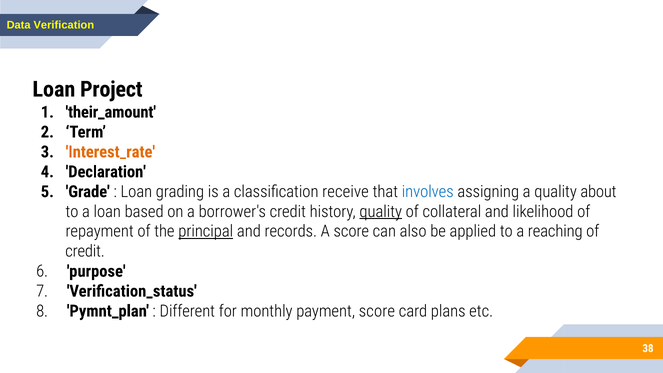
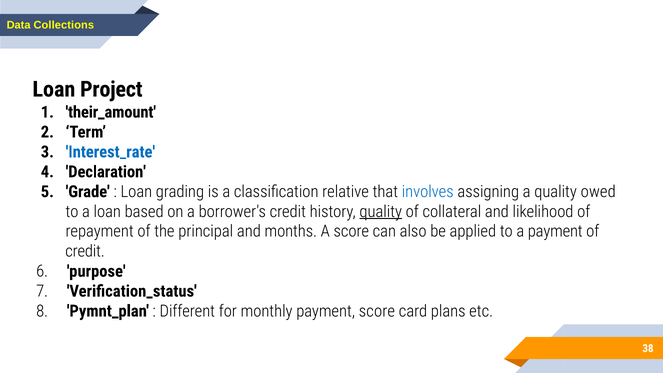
Verification: Verification -> Collections
Interest_rate colour: orange -> blue
receive: receive -> relative
about: about -> owed
principal underline: present -> none
records: records -> months
a reaching: reaching -> payment
